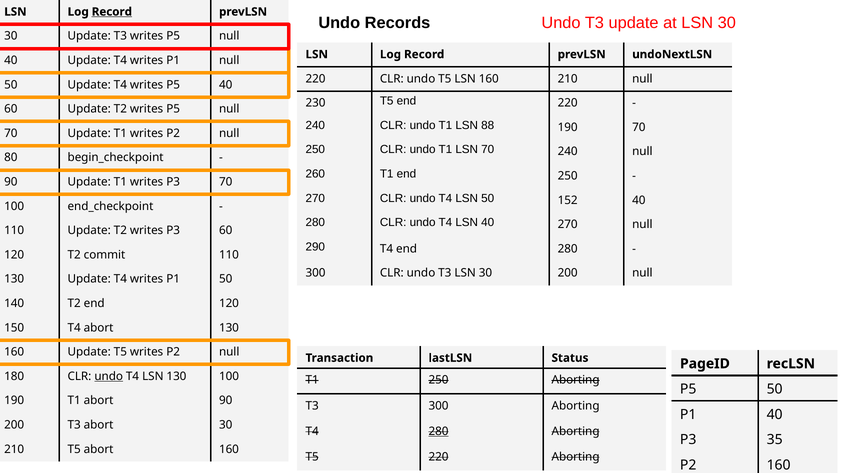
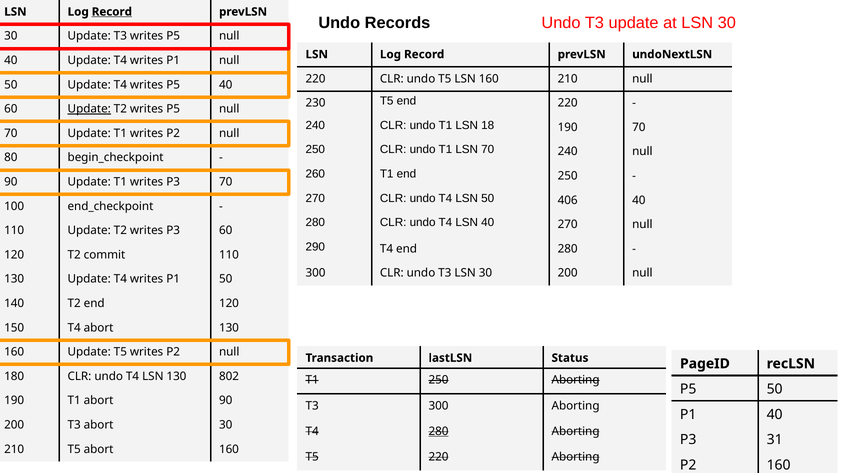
Update at (89, 109) underline: none -> present
88: 88 -> 18
152: 152 -> 406
undo at (109, 376) underline: present -> none
130 100: 100 -> 802
35: 35 -> 31
